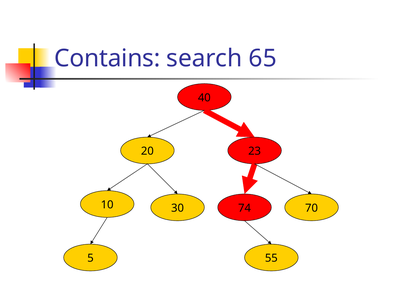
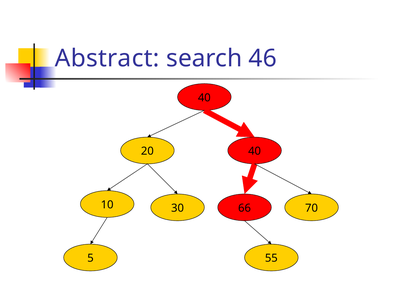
Contains: Contains -> Abstract
65: 65 -> 46
20 23: 23 -> 40
74: 74 -> 66
